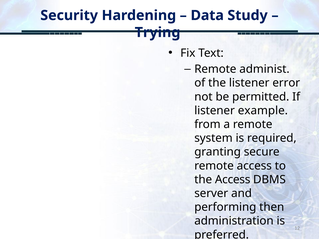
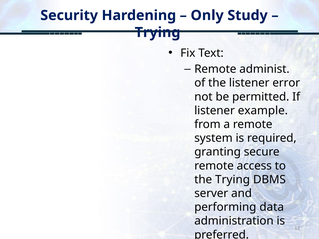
Data: Data -> Only
the Access: Access -> Trying
then: then -> data
